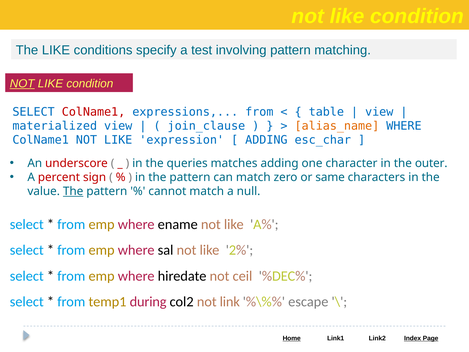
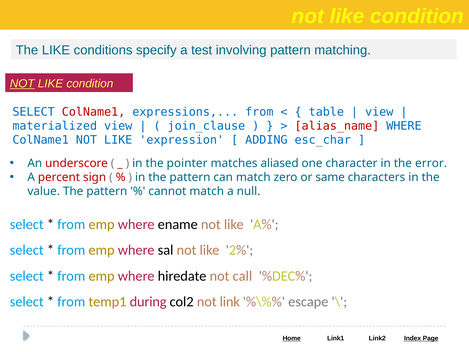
alias_name colour: orange -> red
queries: queries -> pointer
matches adding: adding -> aliased
outer: outer -> error
The at (73, 191) underline: present -> none
ceil: ceil -> call
